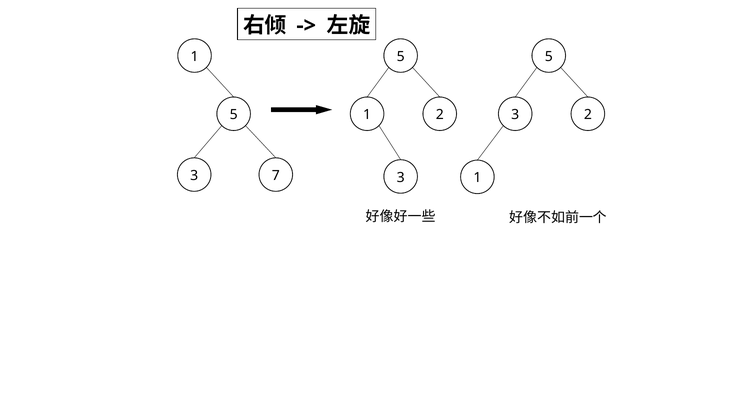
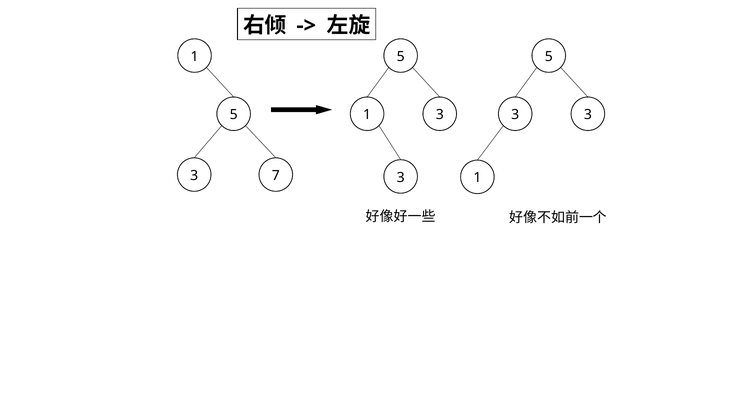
2 at (440, 115): 2 -> 3
2 at (588, 115): 2 -> 3
